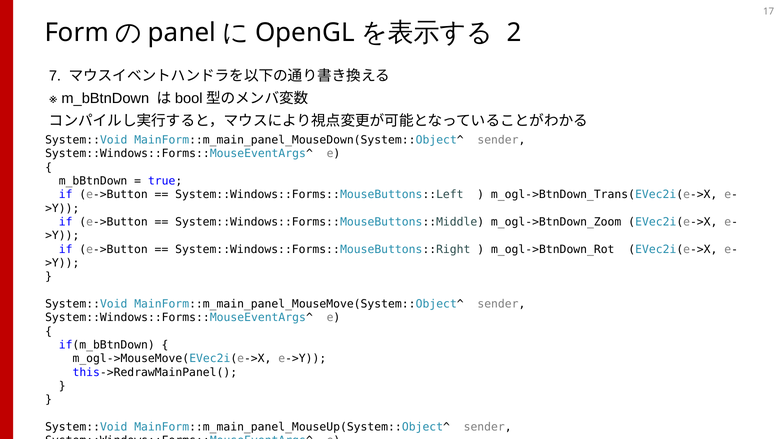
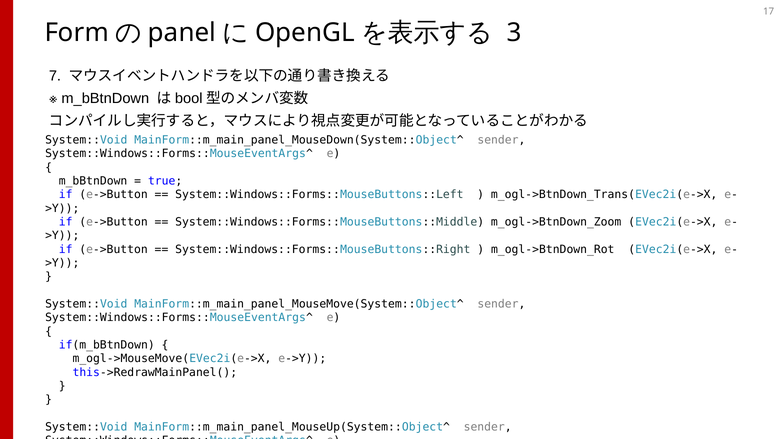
2: 2 -> 3
